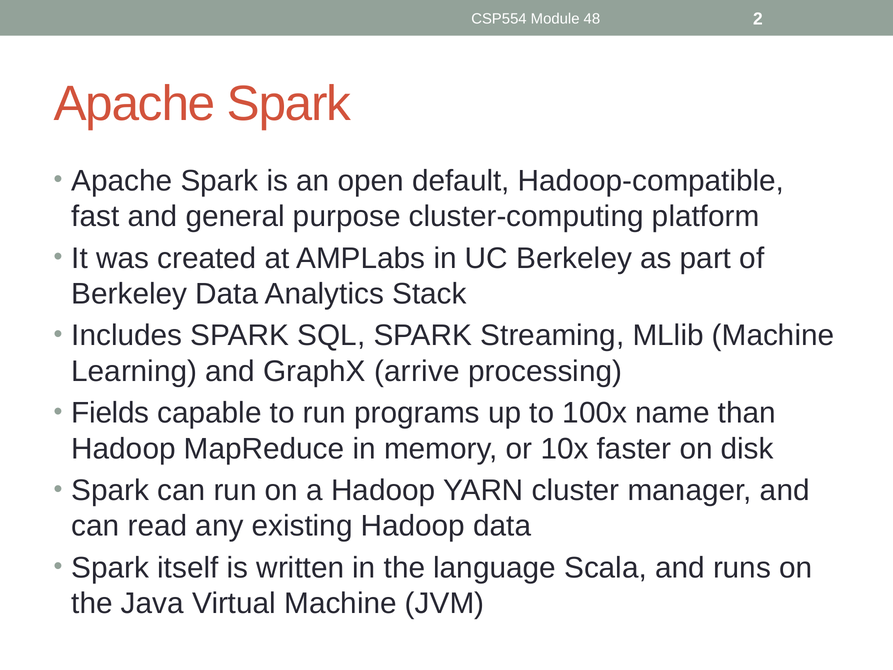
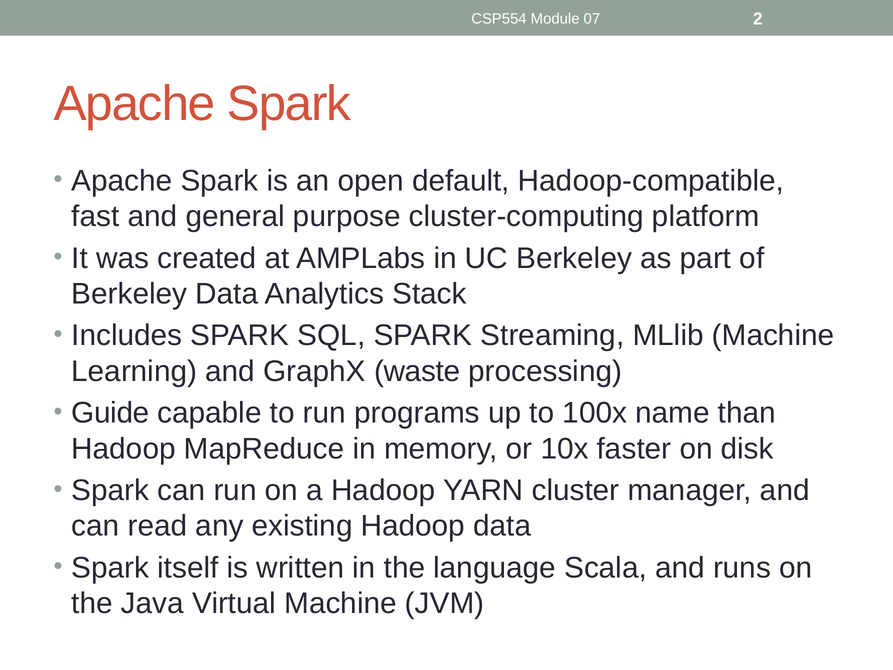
48: 48 -> 07
arrive: arrive -> waste
Fields: Fields -> Guide
